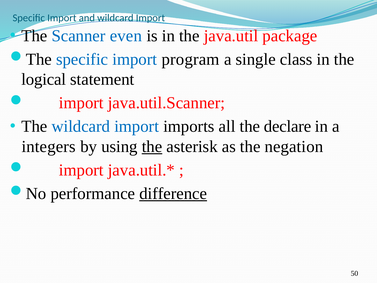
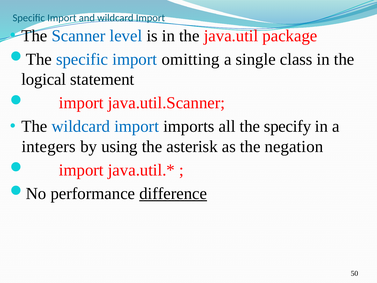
even: even -> level
program: program -> omitting
declare: declare -> specify
the at (152, 146) underline: present -> none
